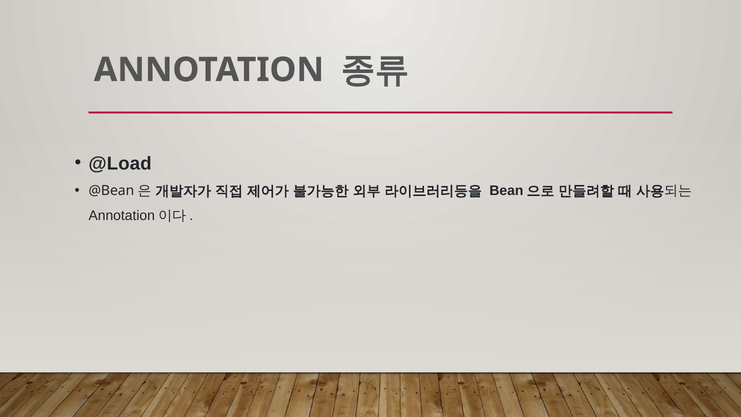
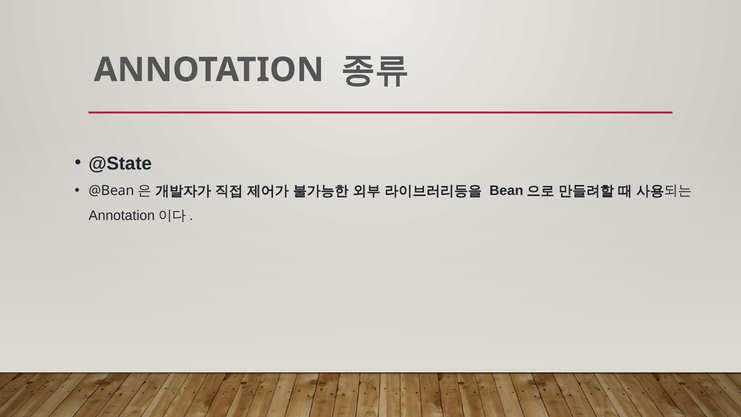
@Load: @Load -> @State
